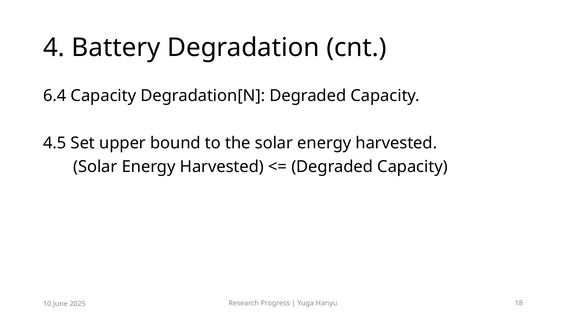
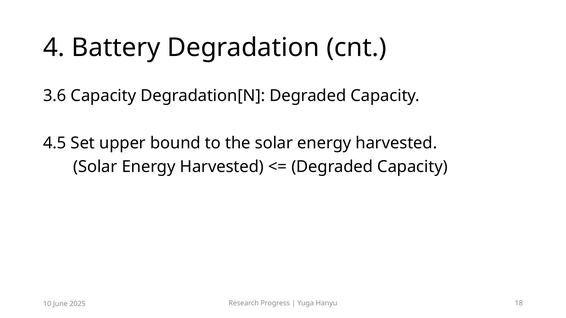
6.4: 6.4 -> 3.6
